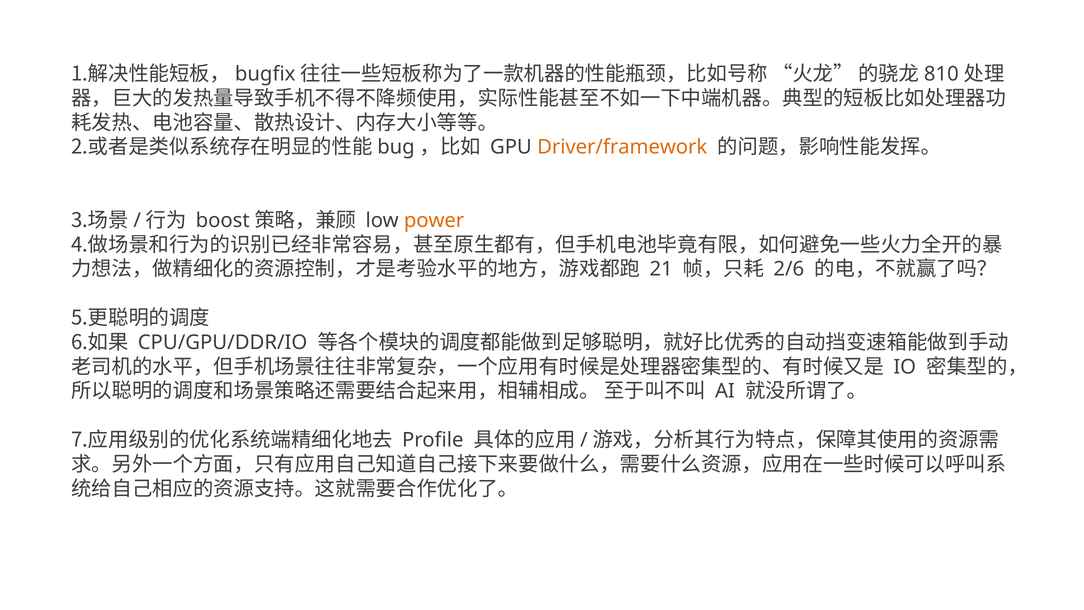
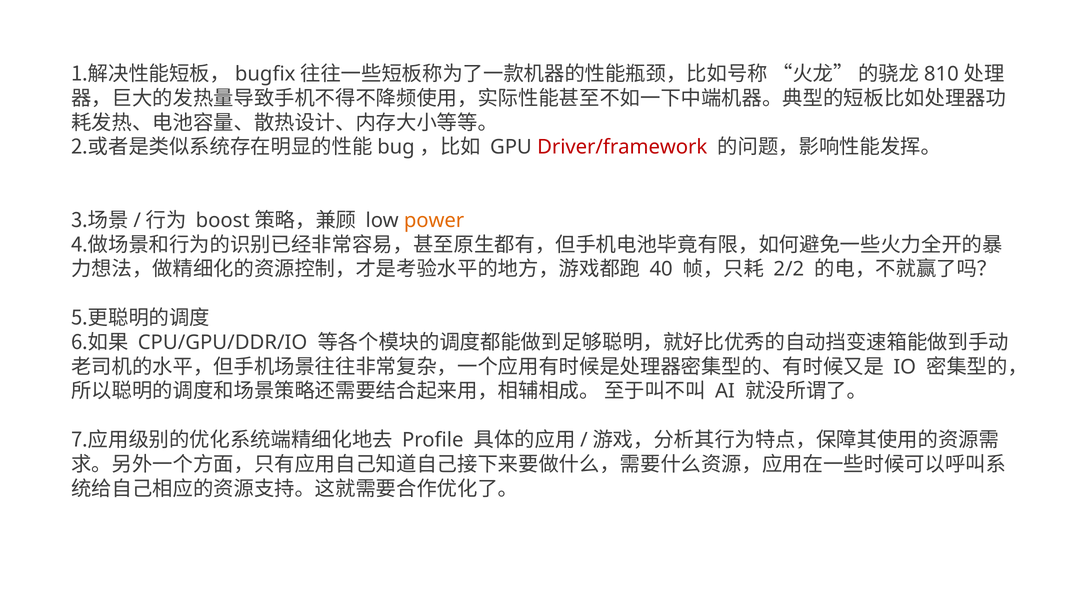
Driver/framework colour: orange -> red
21: 21 -> 40
2/6: 2/6 -> 2/2
